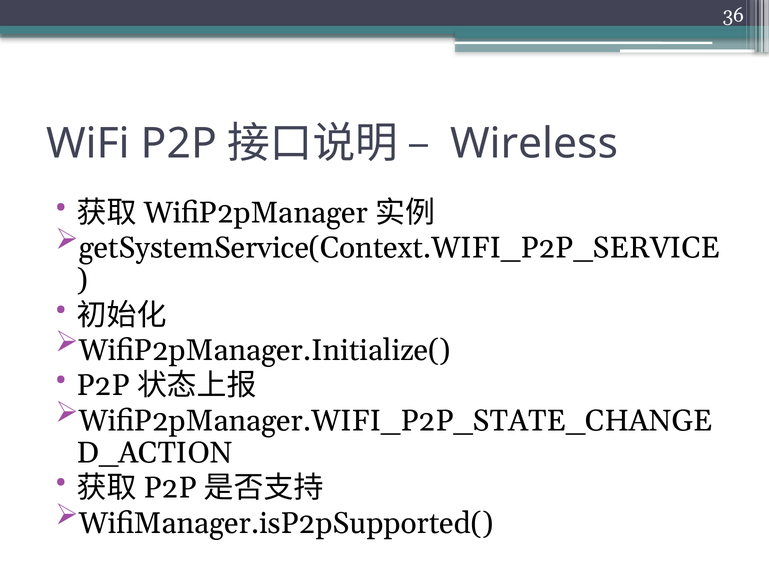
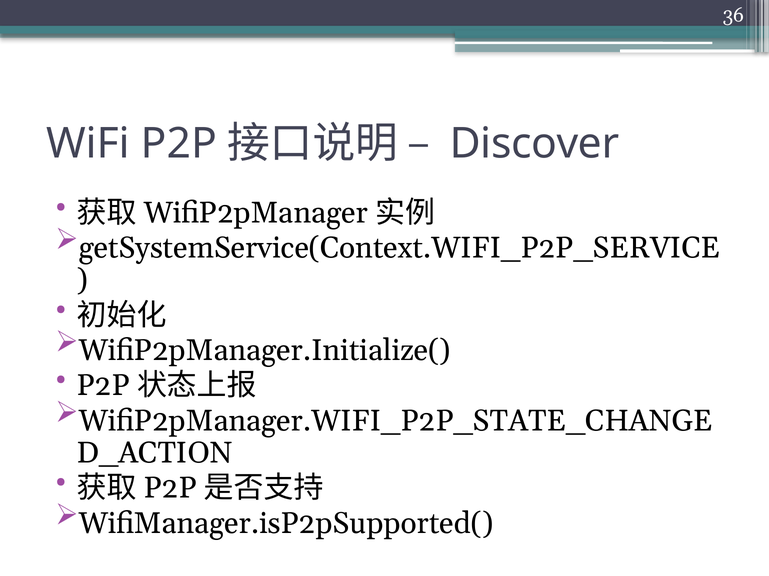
Wireless: Wireless -> Discover
